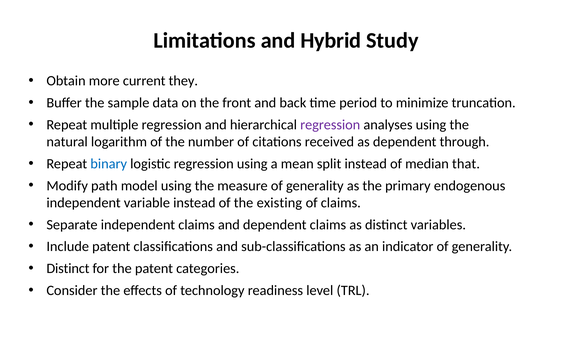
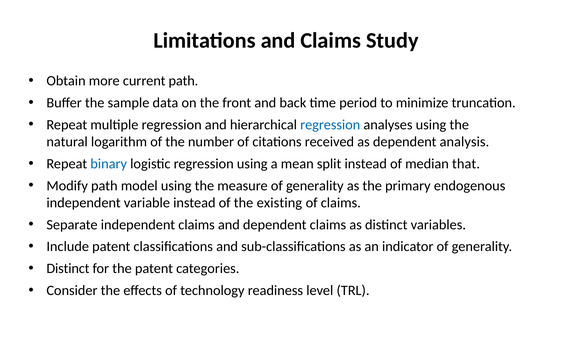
and Hybrid: Hybrid -> Claims
current they: they -> path
regression at (330, 125) colour: purple -> blue
through: through -> analysis
